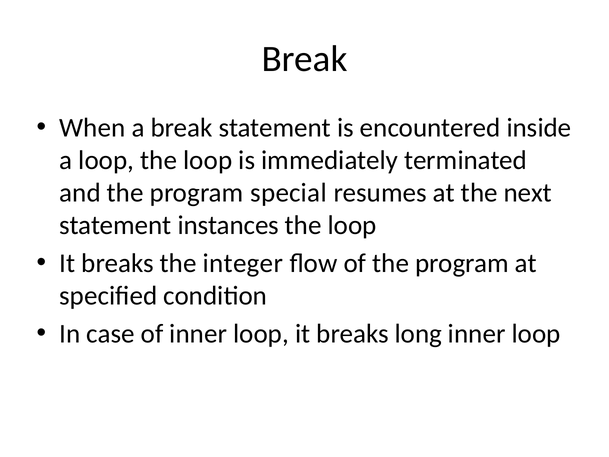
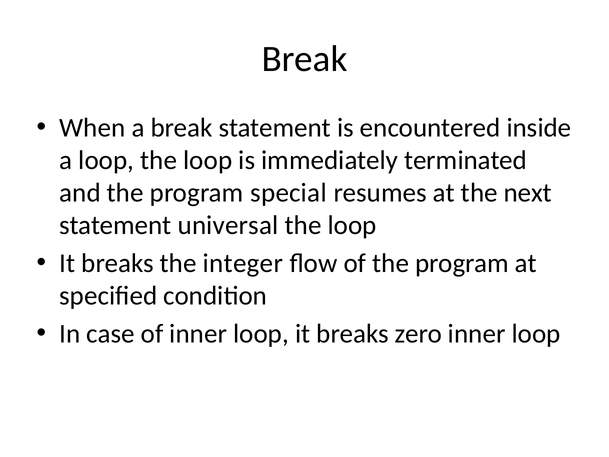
instances: instances -> universal
long: long -> zero
